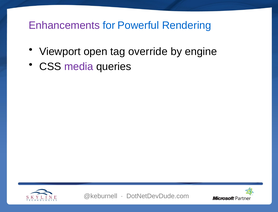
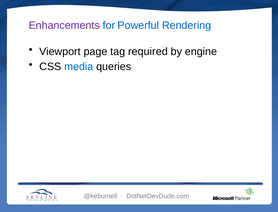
open: open -> page
override: override -> required
media colour: purple -> blue
